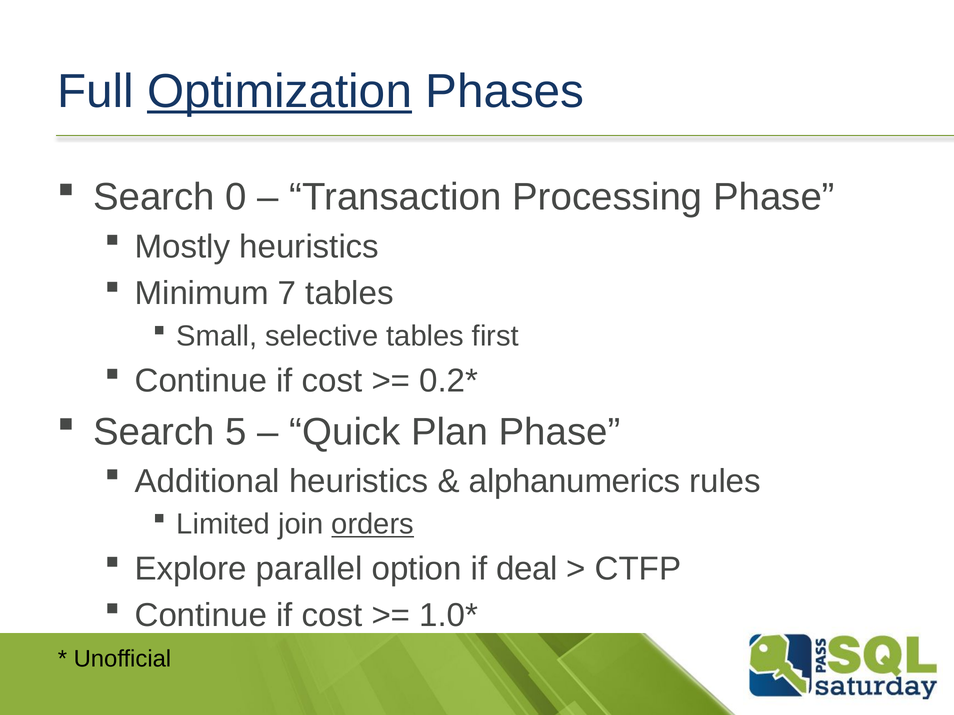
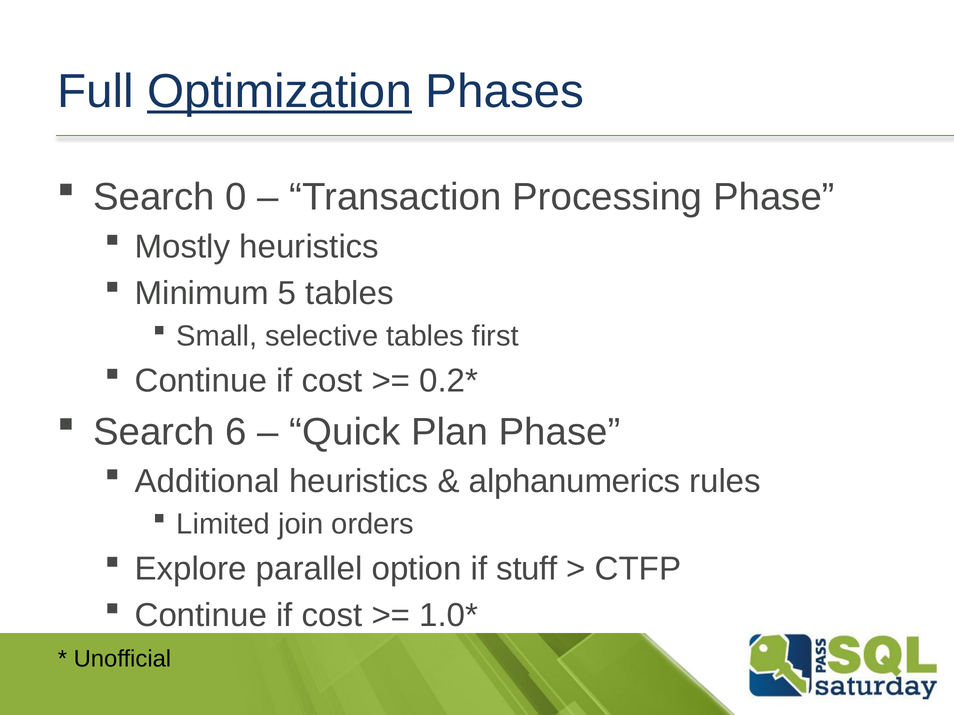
7: 7 -> 5
5: 5 -> 6
orders underline: present -> none
deal: deal -> stuff
